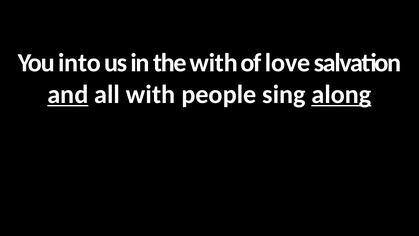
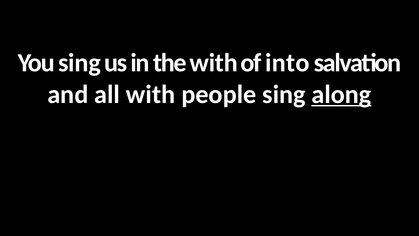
You into: into -> sing
love: love -> into
and underline: present -> none
